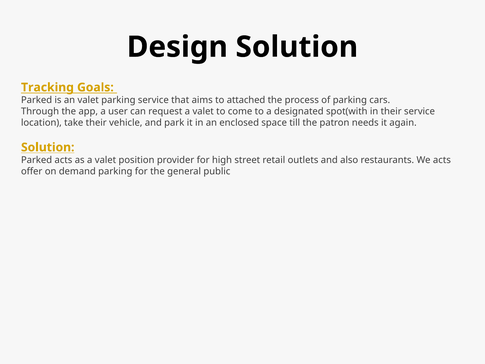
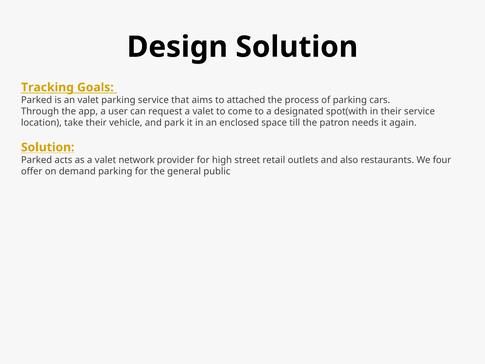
position: position -> network
We acts: acts -> four
